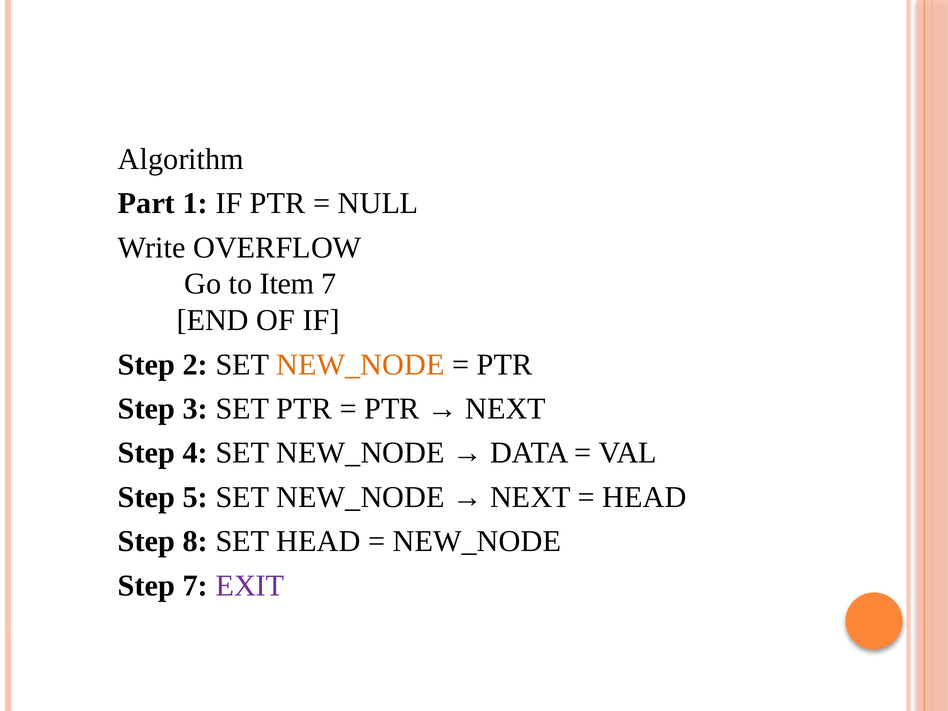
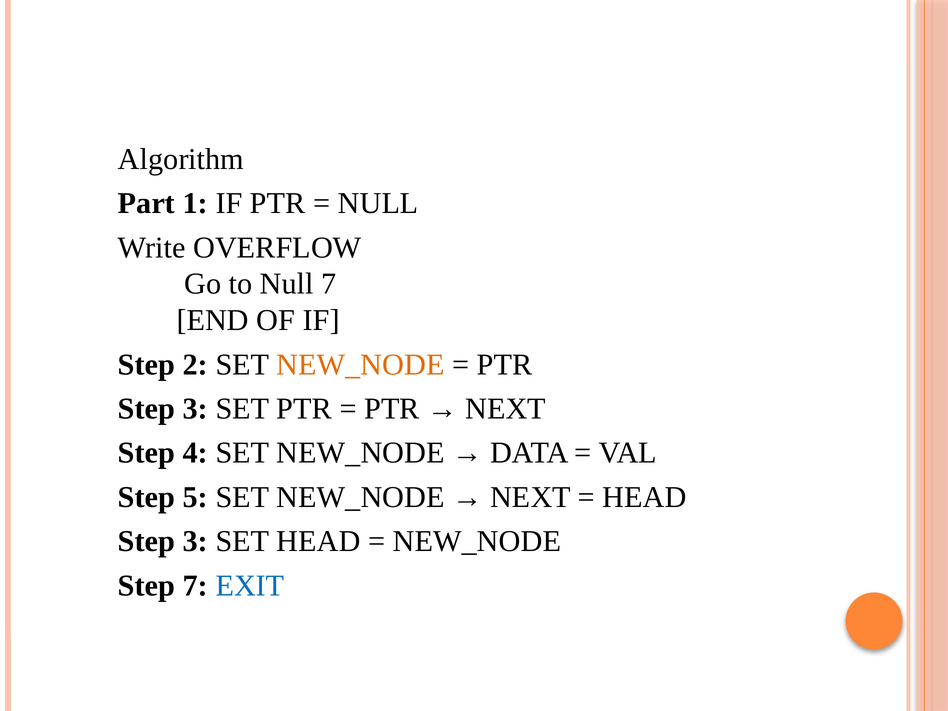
to Item: Item -> Null
8 at (195, 541): 8 -> 3
EXIT colour: purple -> blue
